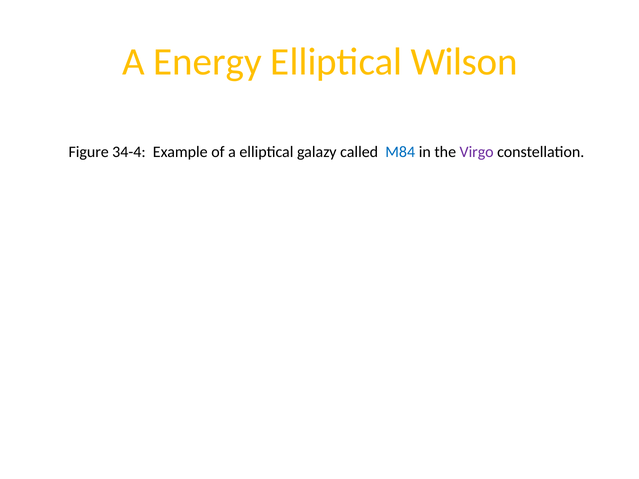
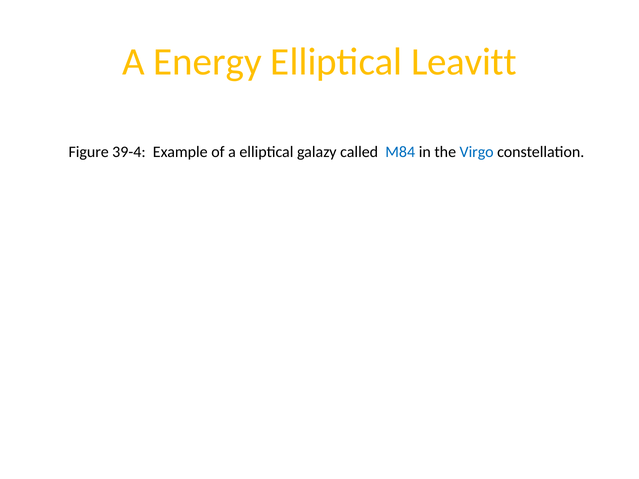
Wilson: Wilson -> Leavitt
34-4: 34-4 -> 39-4
Virgo colour: purple -> blue
